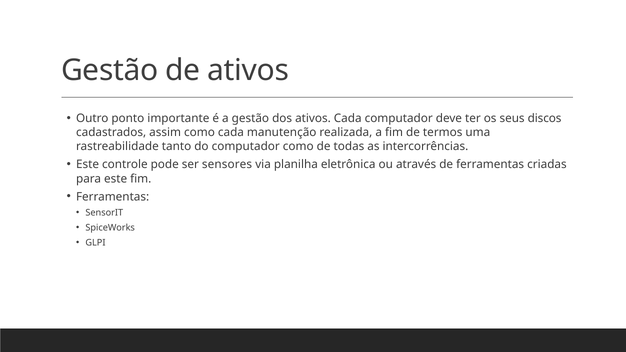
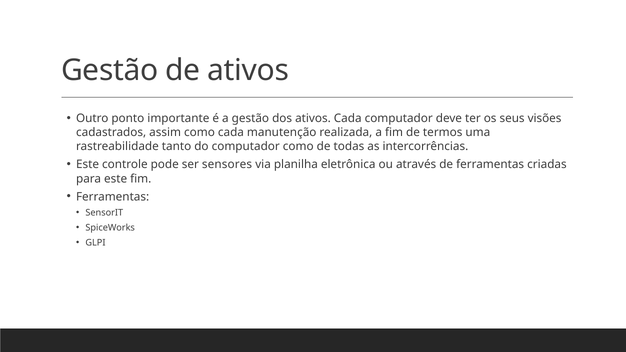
discos: discos -> visões
